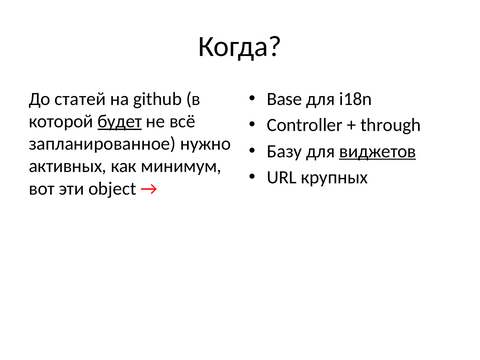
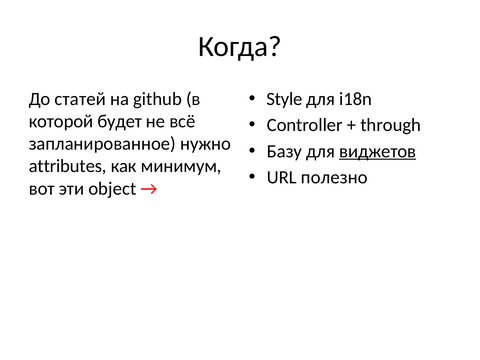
Base: Base -> Style
будет underline: present -> none
активных: активных -> attributes
крупных: крупных -> полезно
